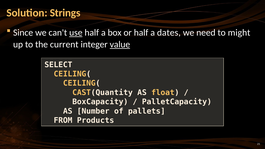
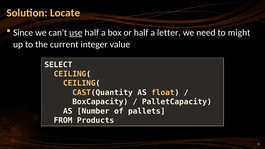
Strings: Strings -> Locate
dates: dates -> letter
value underline: present -> none
